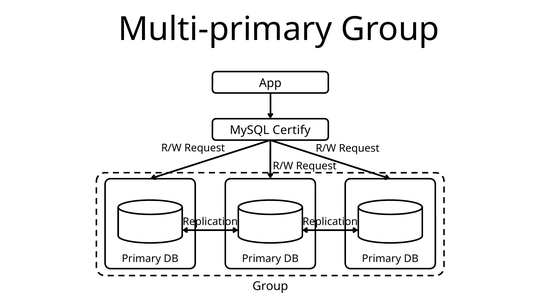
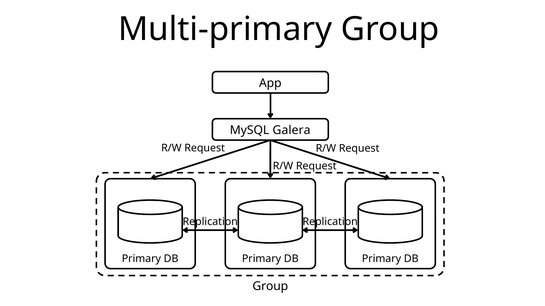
Certify: Certify -> Galera
